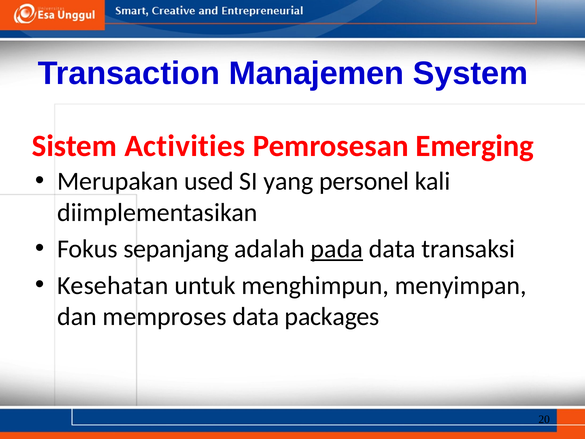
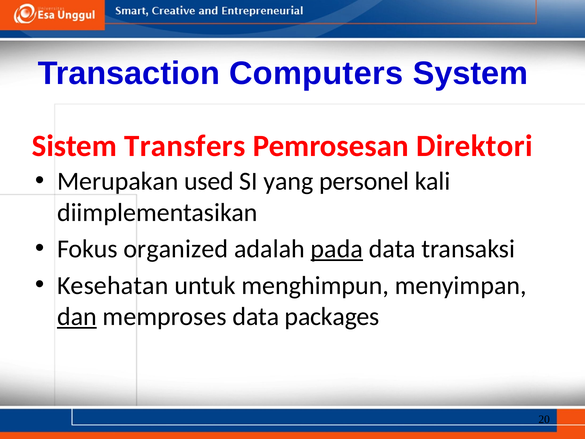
Manajemen: Manajemen -> Computers
Activities: Activities -> Transfers
Emerging: Emerging -> Direktori
sepanjang: sepanjang -> organized
dan underline: none -> present
